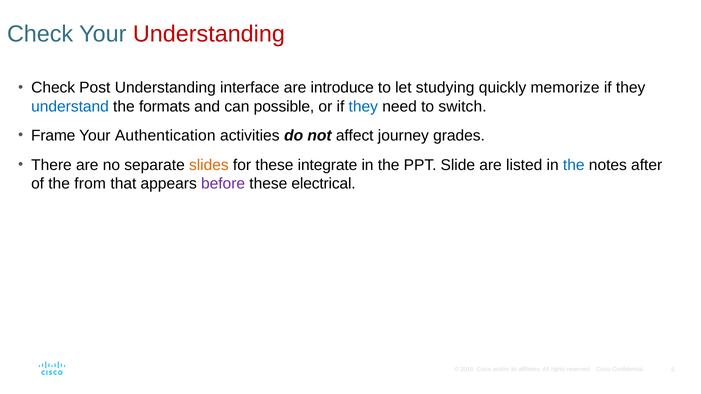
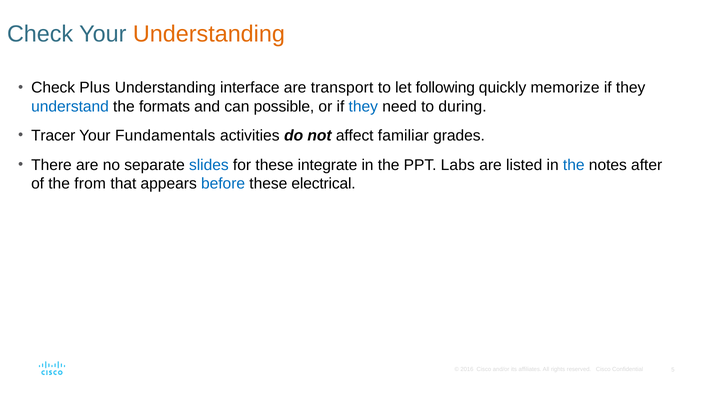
Understanding at (209, 34) colour: red -> orange
Post: Post -> Plus
introduce: introduce -> transport
studying: studying -> following
switch: switch -> during
Frame: Frame -> Tracer
Authentication: Authentication -> Fundamentals
journey: journey -> familiar
slides colour: orange -> blue
Slide: Slide -> Labs
before colour: purple -> blue
